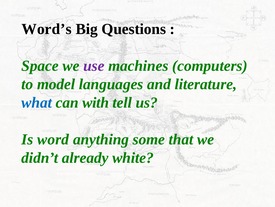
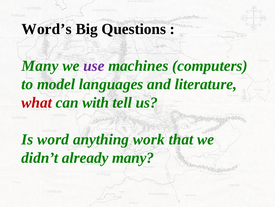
Space at (40, 66): Space -> Many
what colour: blue -> red
some: some -> work
already white: white -> many
